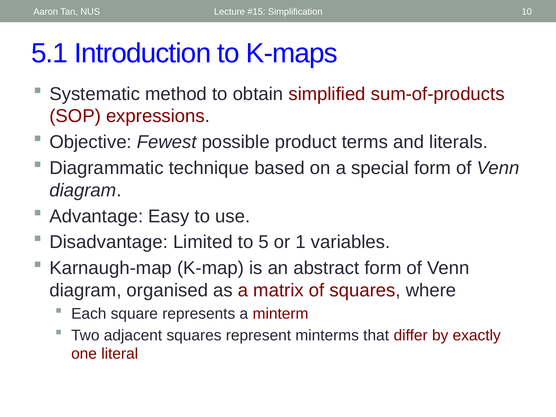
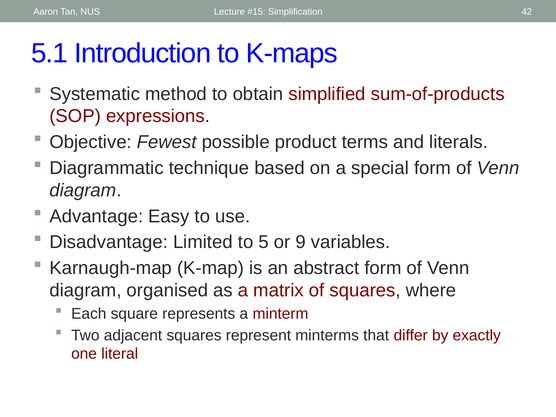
10: 10 -> 42
1: 1 -> 9
